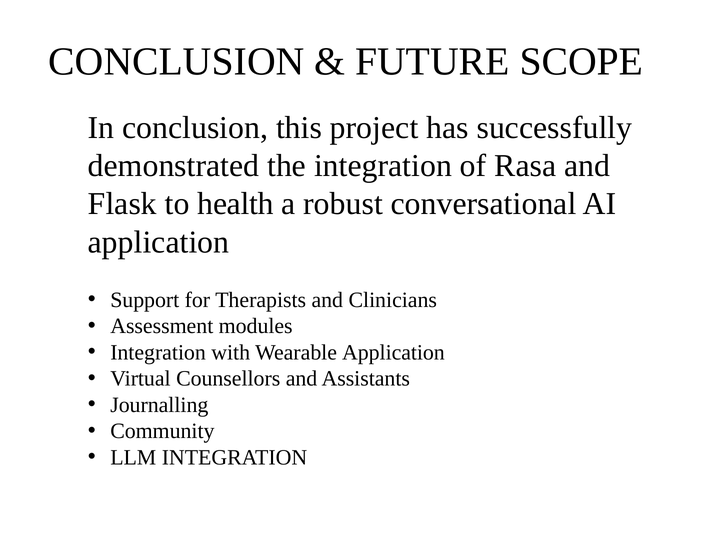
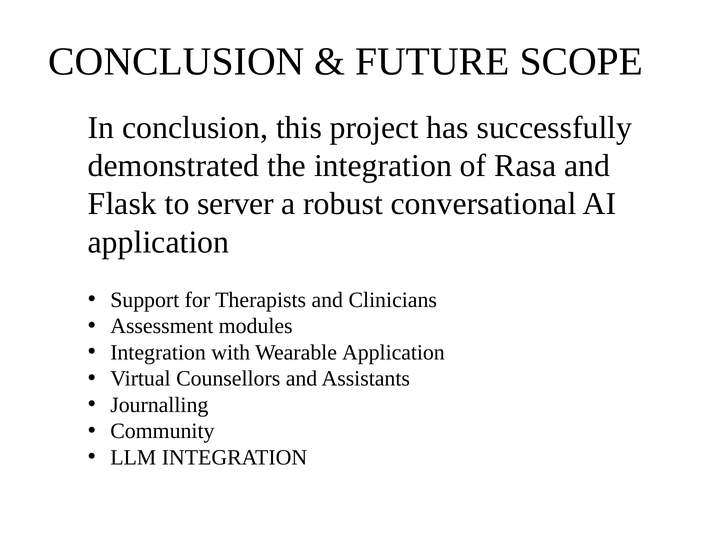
health: health -> server
